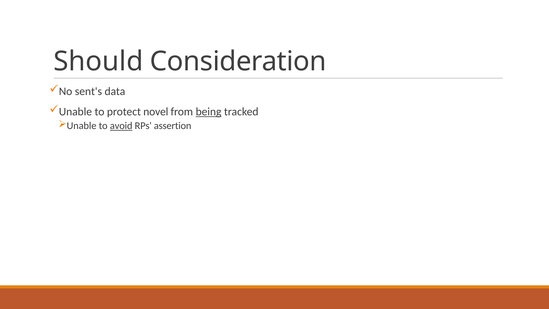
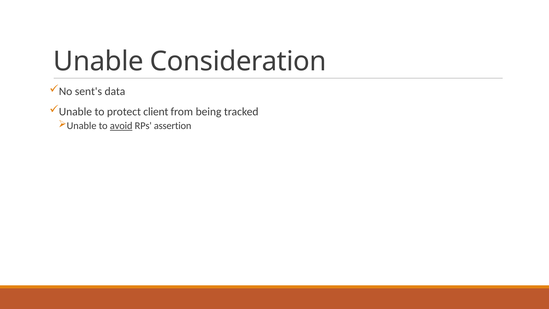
Should at (98, 62): Should -> Unable
novel: novel -> client
being underline: present -> none
